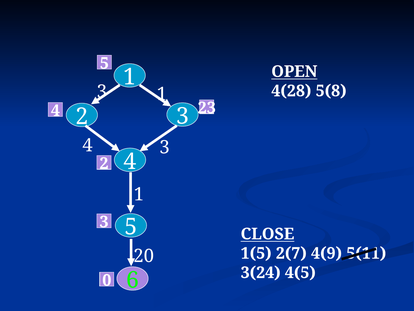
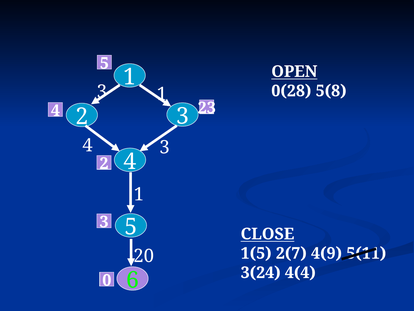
4(28: 4(28 -> 0(28
4(5: 4(5 -> 4(4
